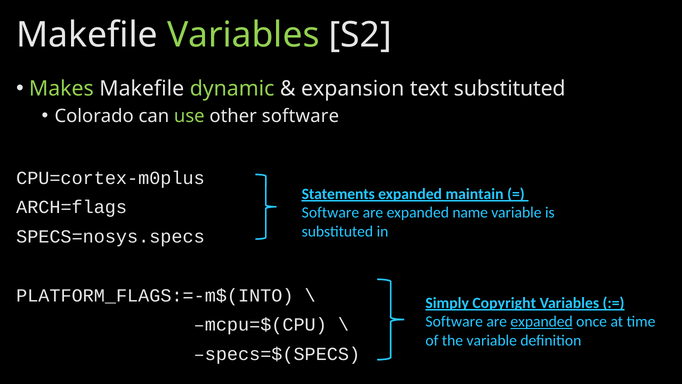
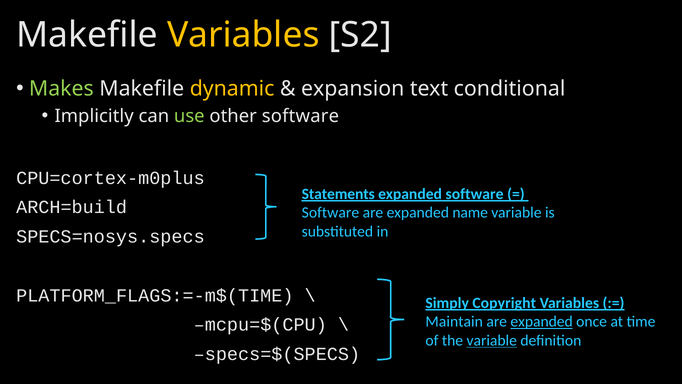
Variables at (243, 35) colour: light green -> yellow
dynamic colour: light green -> yellow
text substituted: substituted -> conditional
Colorado: Colorado -> Implicitly
expanded maintain: maintain -> software
ARCH=flags: ARCH=flags -> ARCH=build
PLATFORM_FLAGS:=-m$(INTO: PLATFORM_FLAGS:=-m$(INTO -> PLATFORM_FLAGS:=-m$(TIME
Software at (454, 321): Software -> Maintain
variable at (492, 340) underline: none -> present
